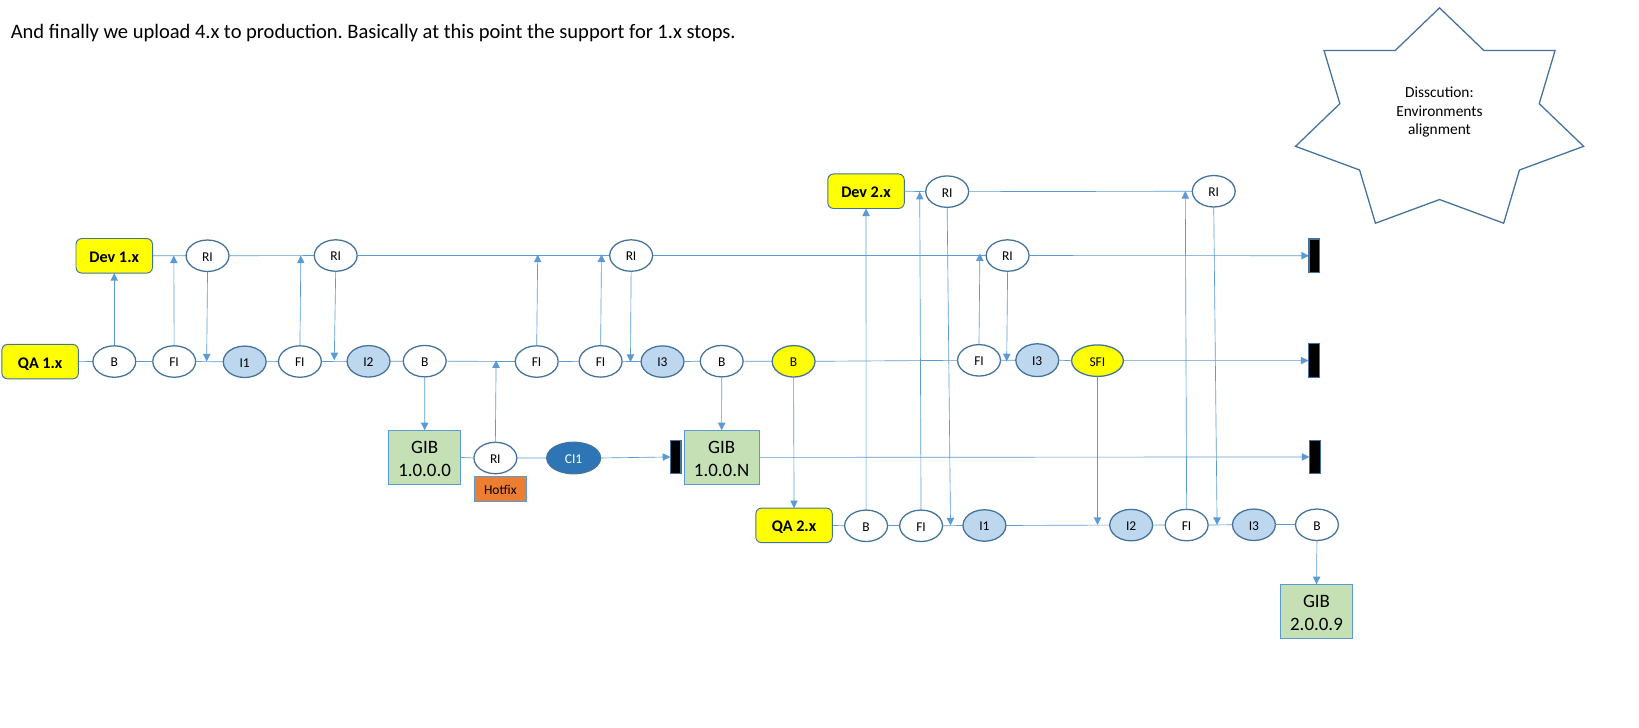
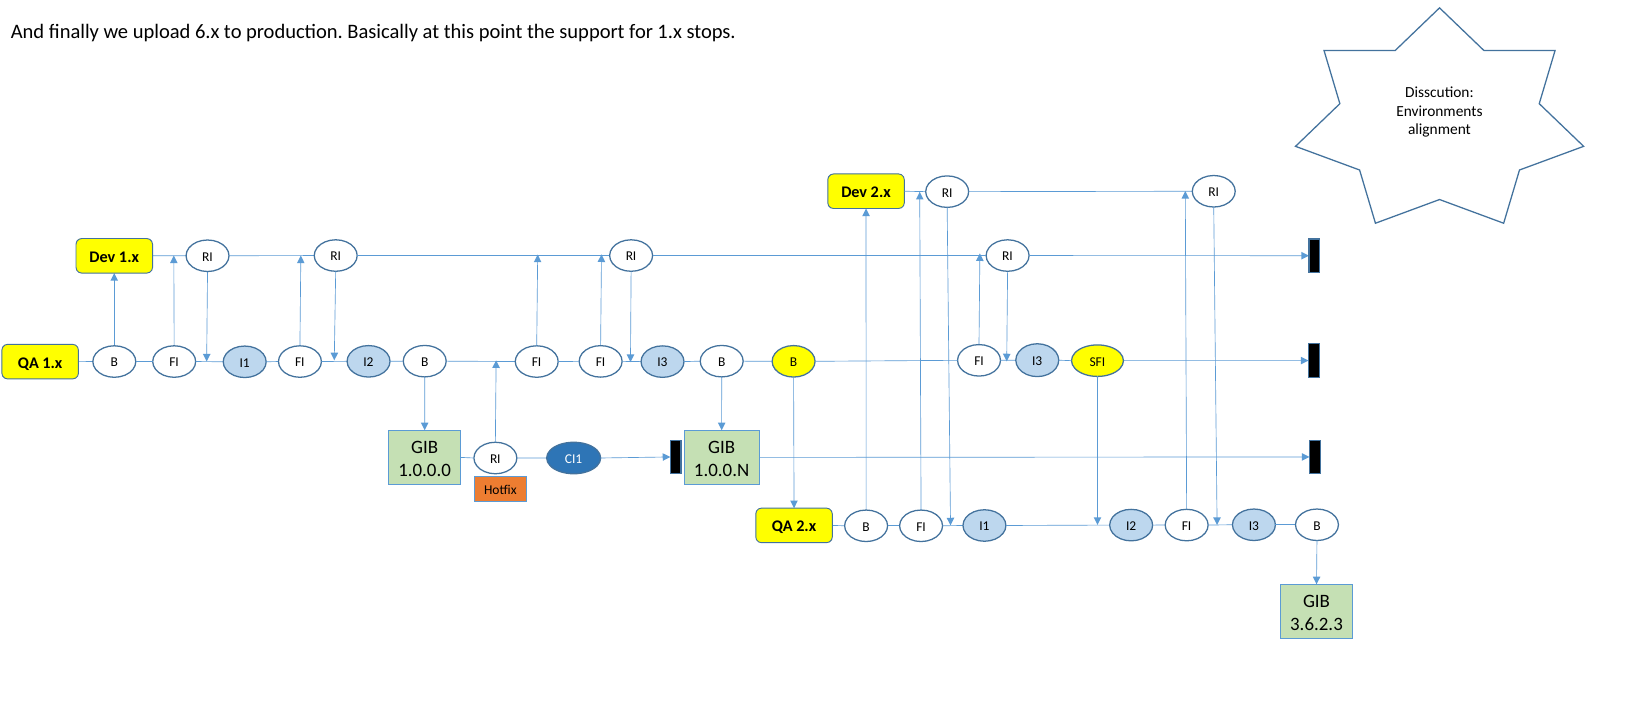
4.x: 4.x -> 6.x
2.0.0.9: 2.0.0.9 -> 3.6.2.3
